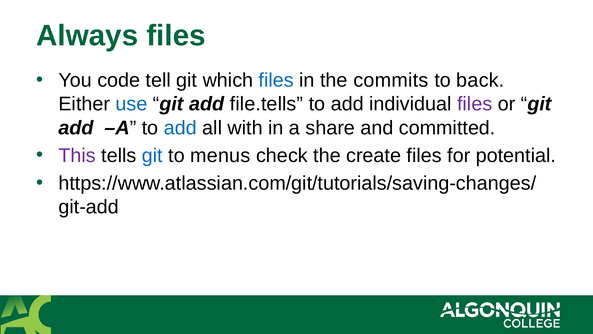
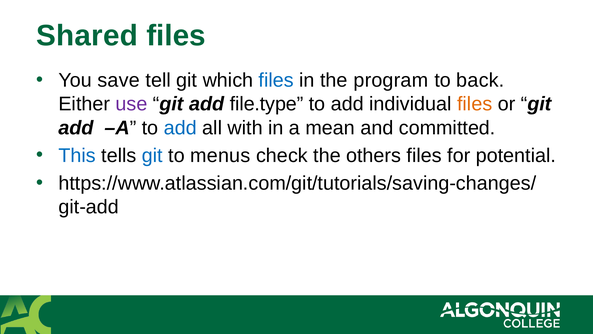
Always: Always -> Shared
code: code -> save
commits: commits -> program
use colour: blue -> purple
file.tells: file.tells -> file.type
files at (475, 104) colour: purple -> orange
share: share -> mean
This colour: purple -> blue
create: create -> others
